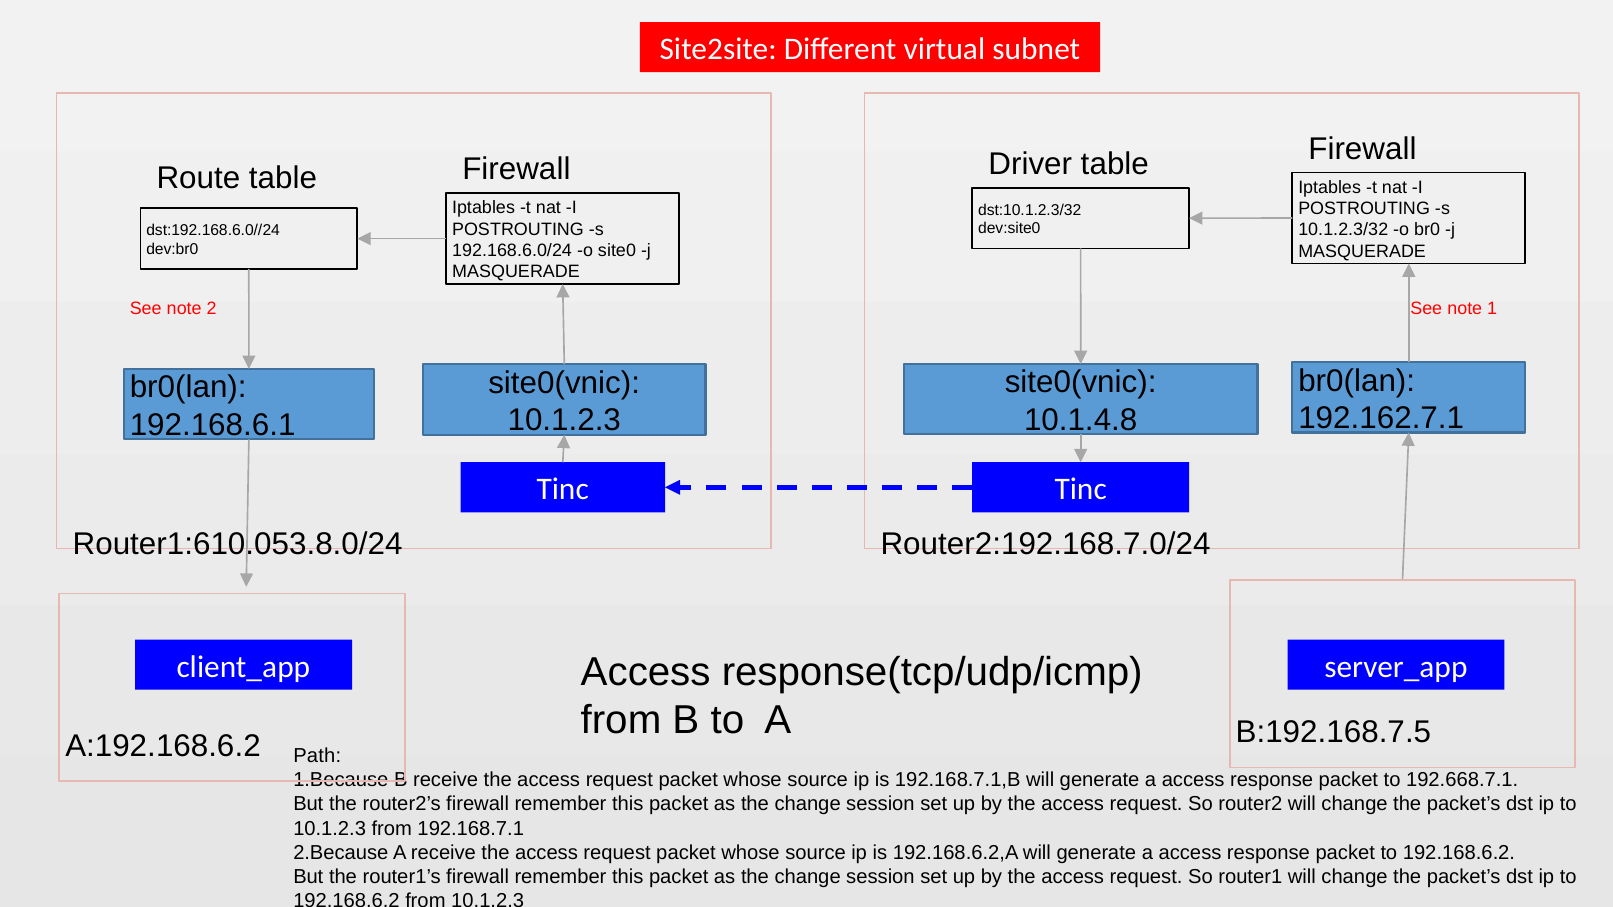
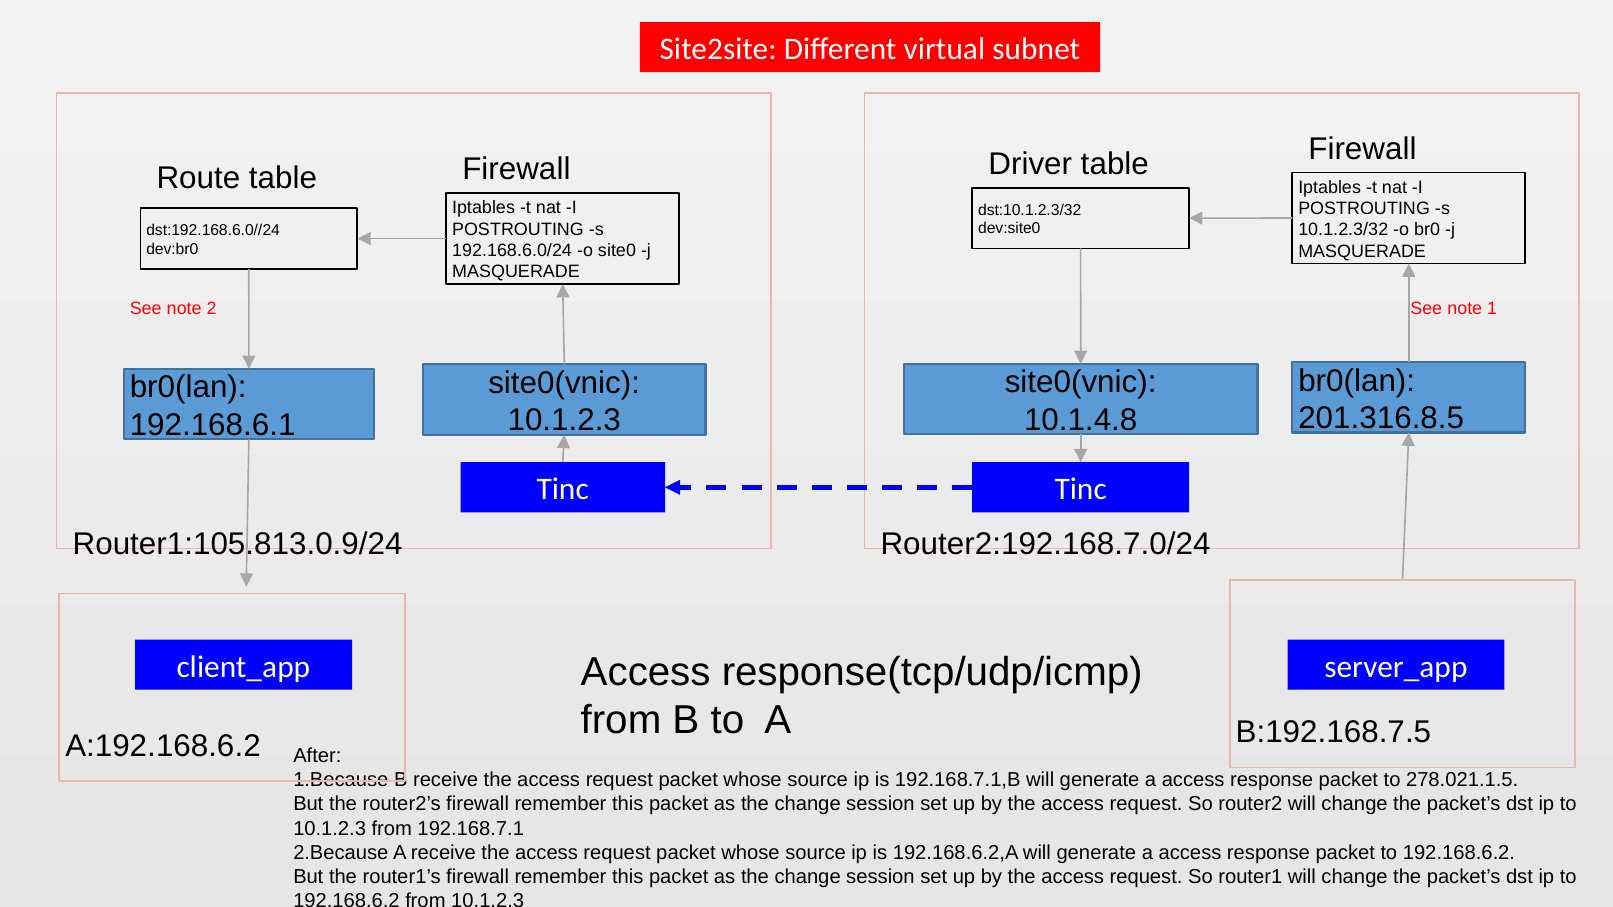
192.162.7.1: 192.162.7.1 -> 201.316.8.5
Router1:610.053.8.0/24: Router1:610.053.8.0/24 -> Router1:105.813.0.9/24
Path: Path -> After
192.668.7.1: 192.668.7.1 -> 278.021.1.5
